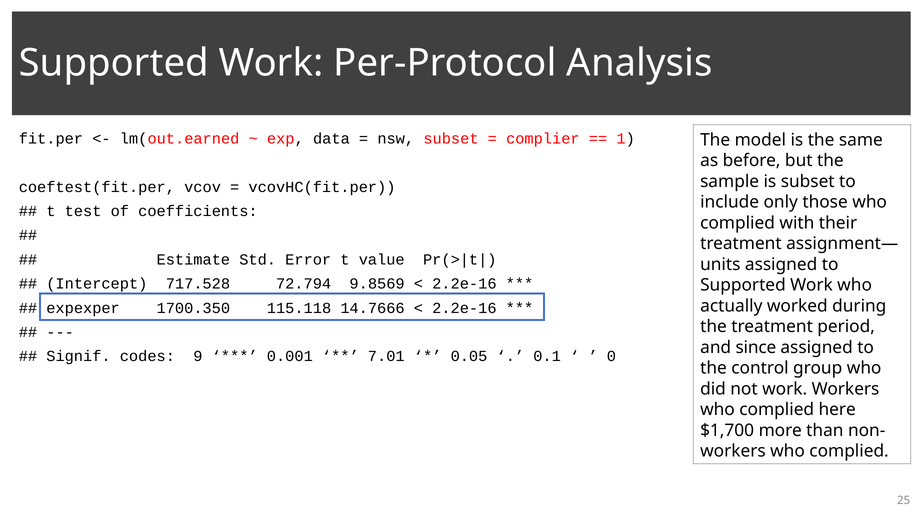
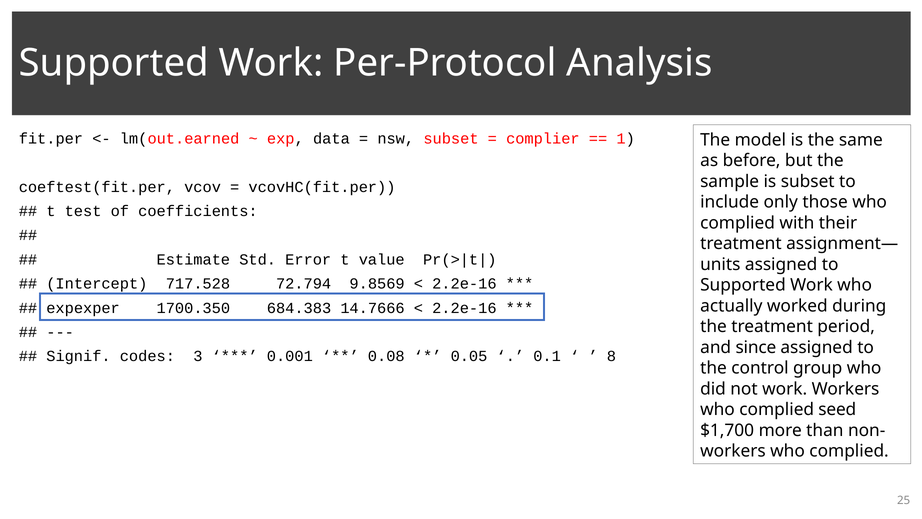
115.118: 115.118 -> 684.383
9: 9 -> 3
7.01: 7.01 -> 0.08
0: 0 -> 8
here: here -> seed
